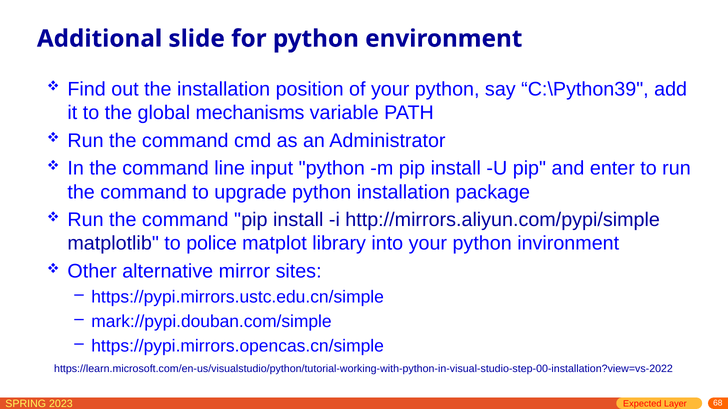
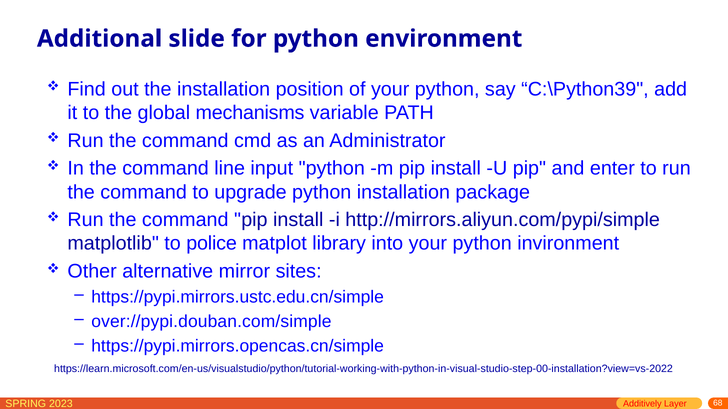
mark://pypi.douban.com/simple: mark://pypi.douban.com/simple -> over://pypi.douban.com/simple
Expected: Expected -> Additively
